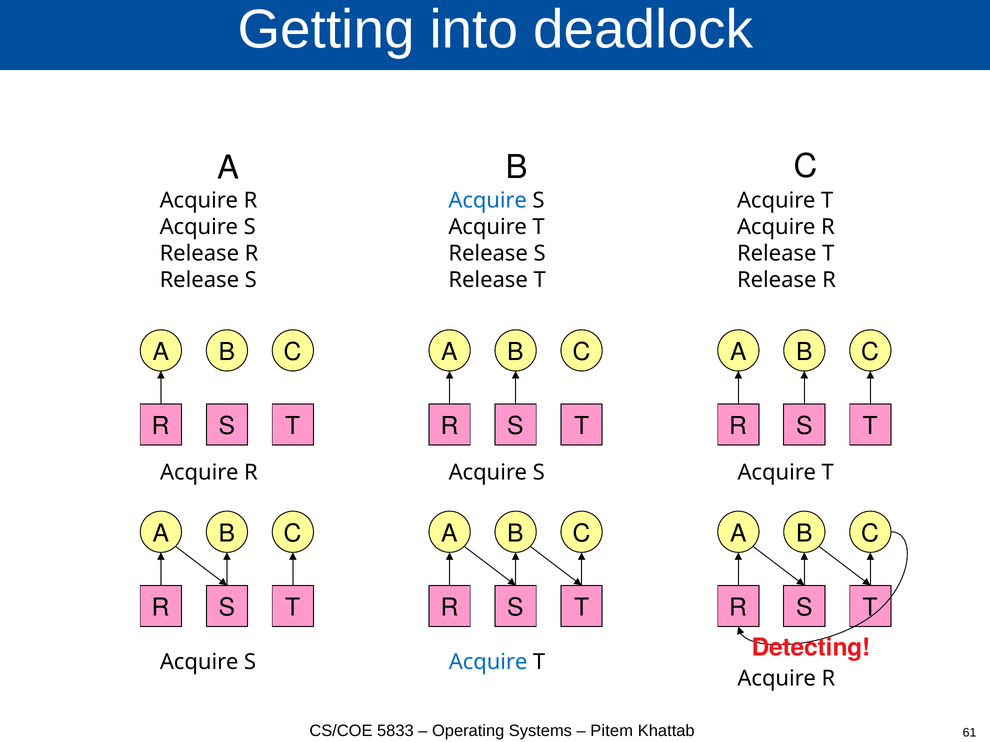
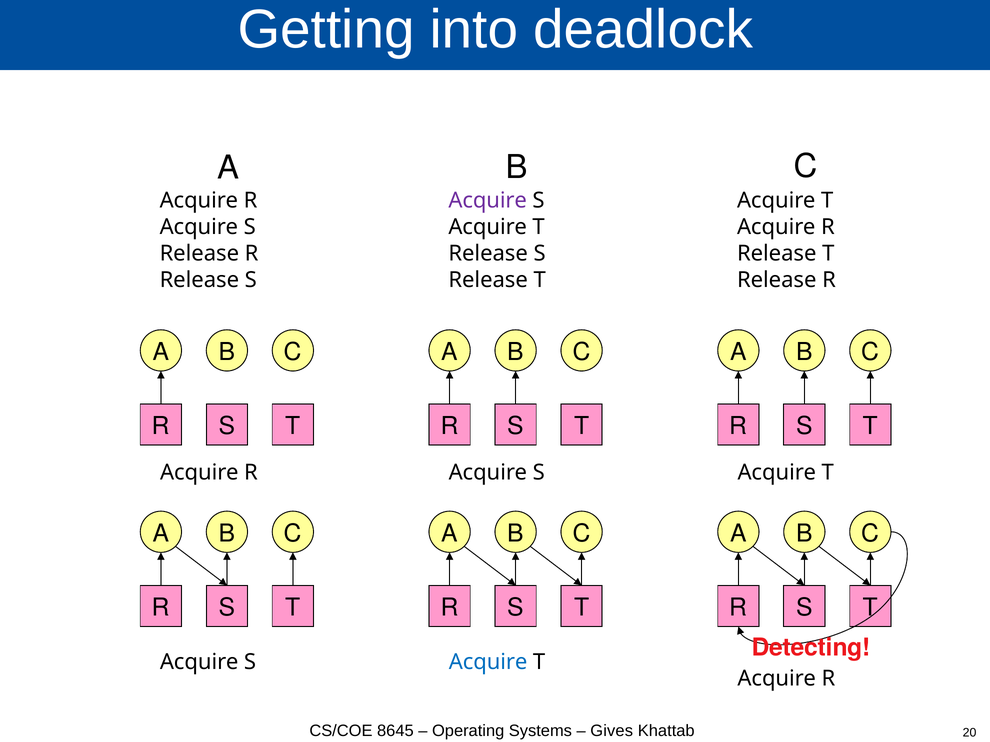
Acquire at (488, 201) colour: blue -> purple
5833: 5833 -> 8645
Pitem: Pitem -> Gives
61: 61 -> 20
